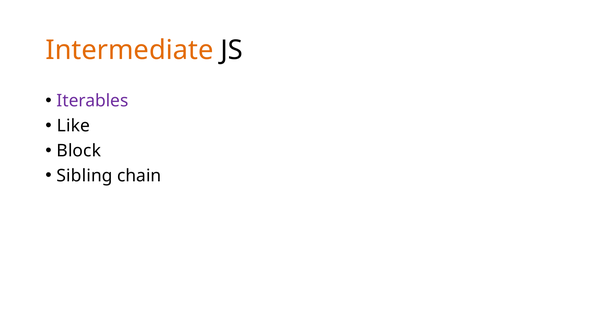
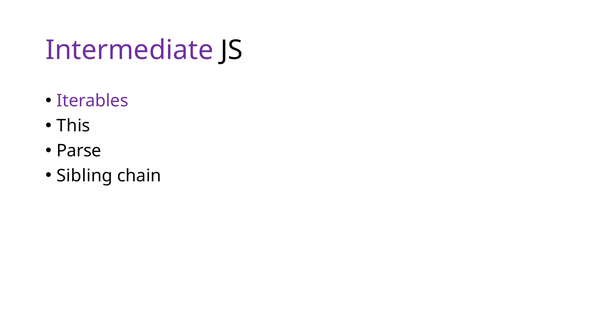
Intermediate colour: orange -> purple
Like: Like -> This
Block: Block -> Parse
